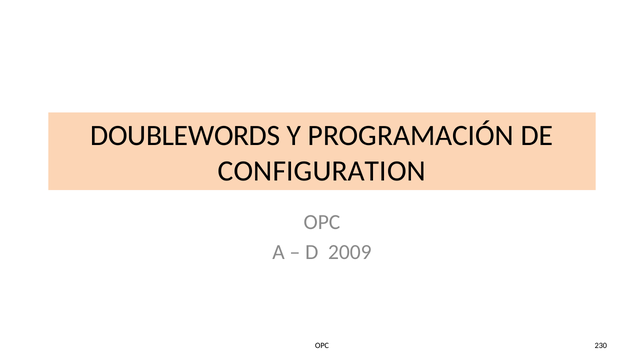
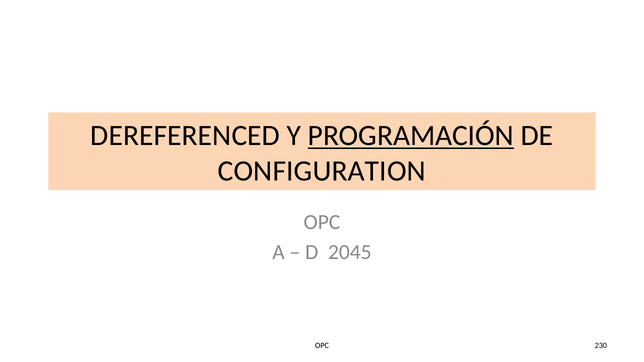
DOUBLEWORDS: DOUBLEWORDS -> DEREFERENCED
PROGRAMACIÓN underline: none -> present
2009: 2009 -> 2045
